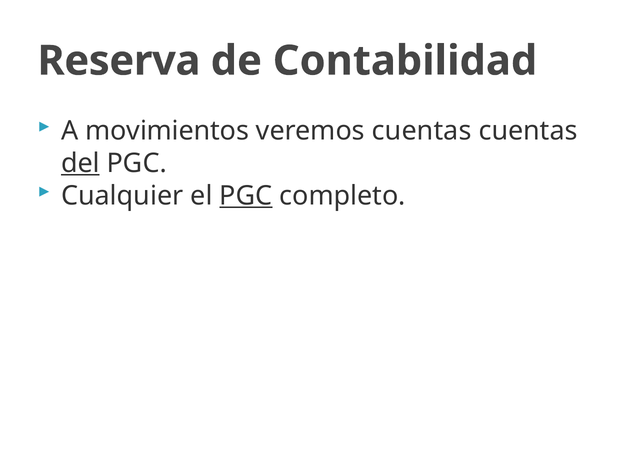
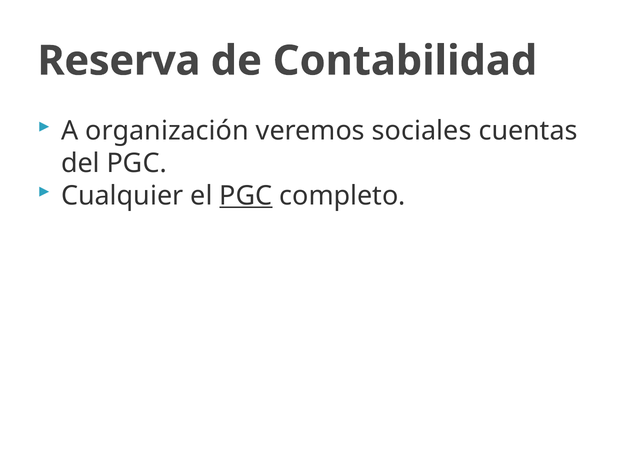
movimientos: movimientos -> organización
veremos cuentas: cuentas -> sociales
del underline: present -> none
